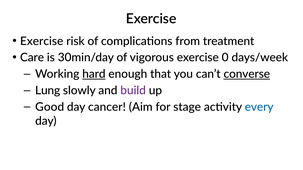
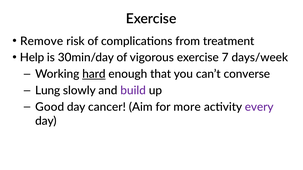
Exercise at (42, 41): Exercise -> Remove
Care: Care -> Help
0: 0 -> 7
converse underline: present -> none
stage: stage -> more
every colour: blue -> purple
